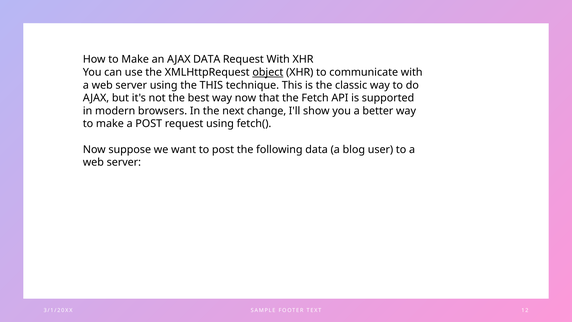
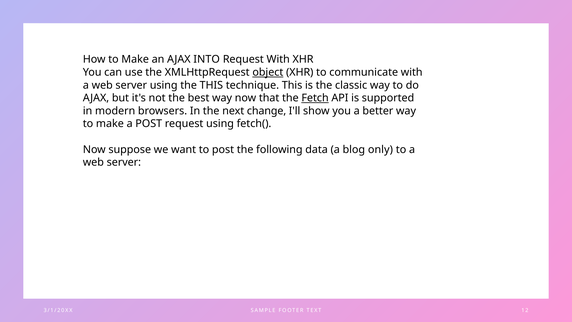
AJAX DATA: DATA -> INTO
Fetch underline: none -> present
user: user -> only
